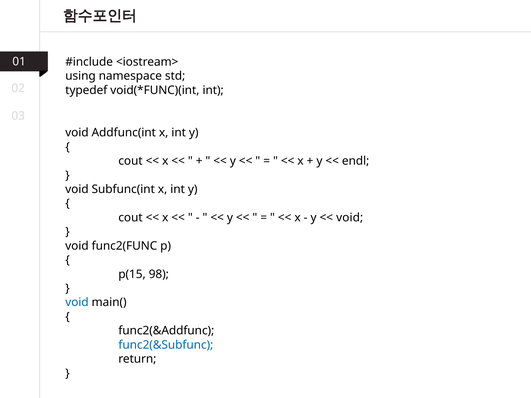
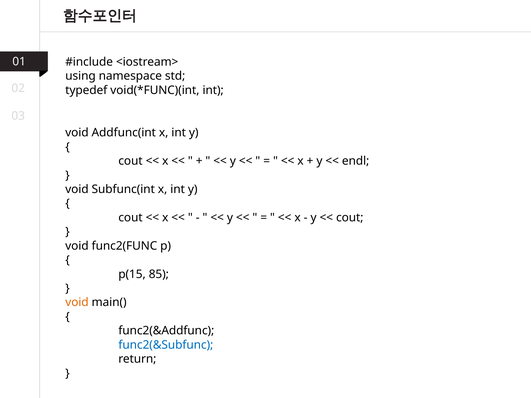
void at (350, 218): void -> cout
98: 98 -> 85
void at (77, 303) colour: blue -> orange
